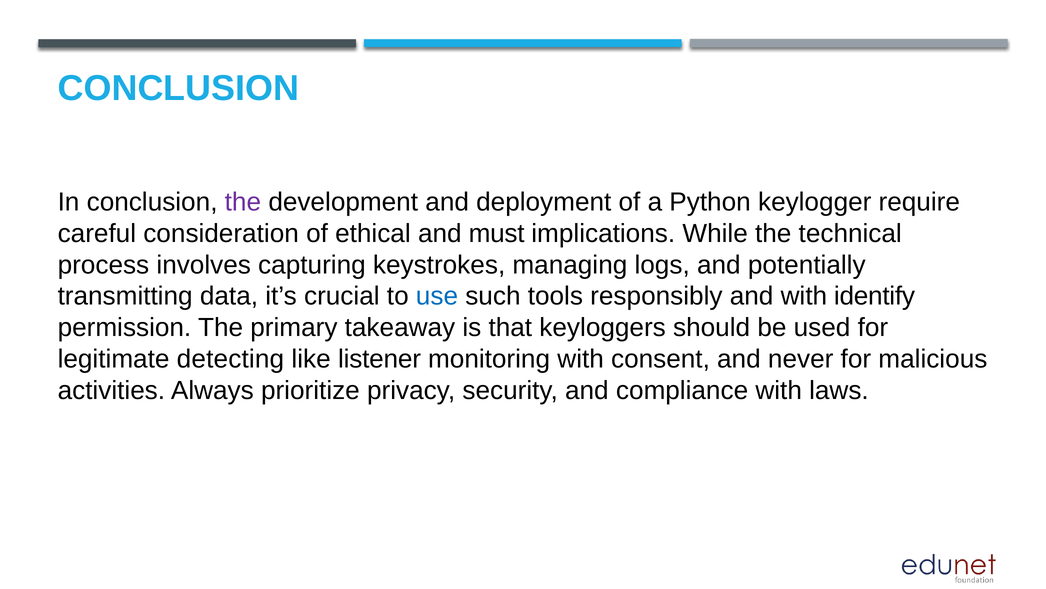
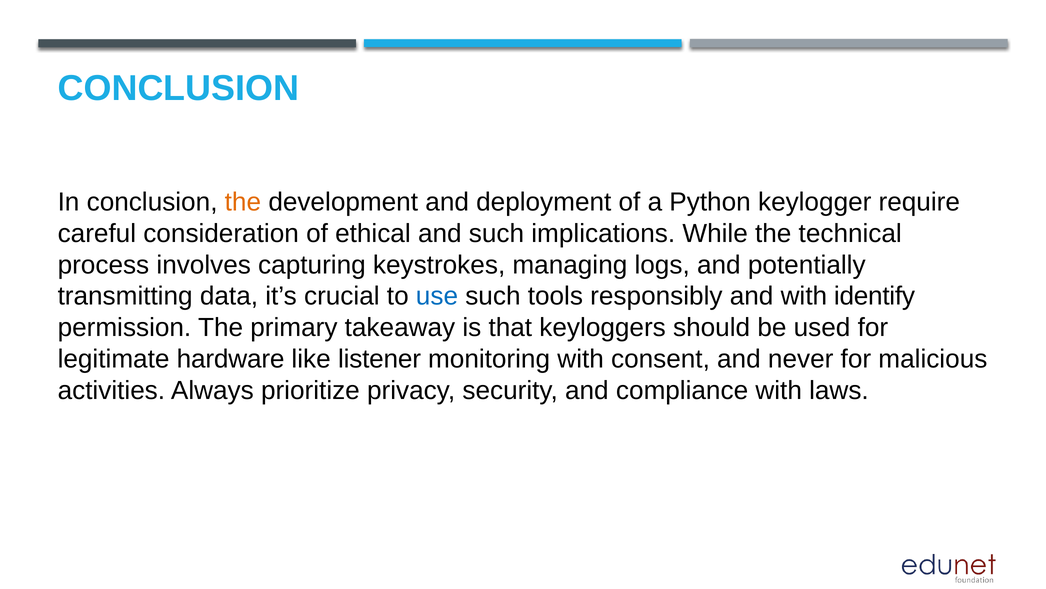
the at (243, 202) colour: purple -> orange
and must: must -> such
detecting: detecting -> hardware
